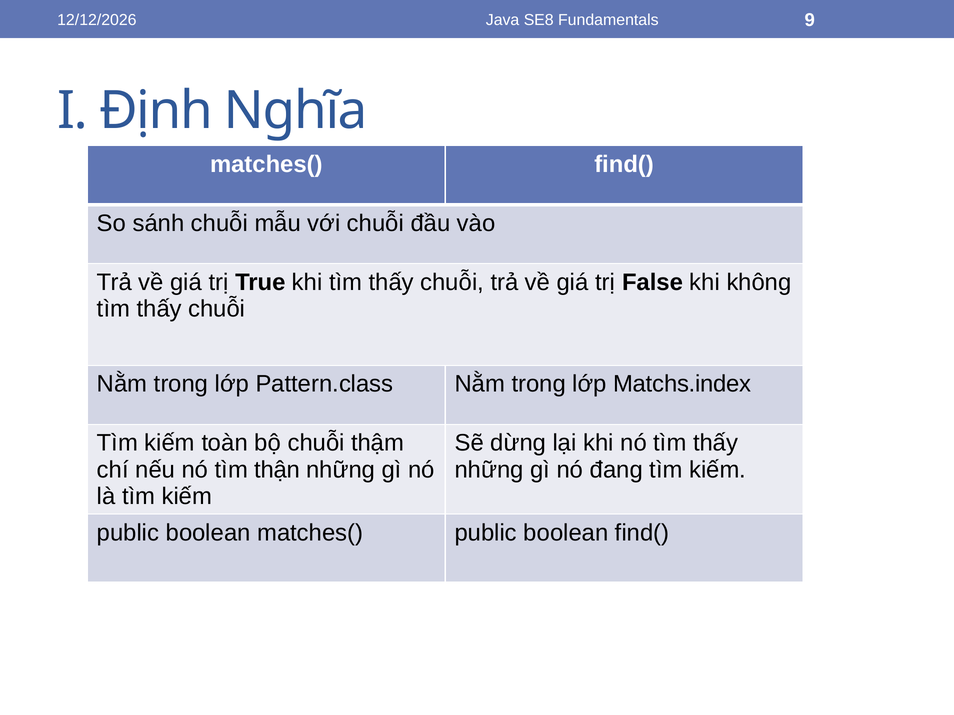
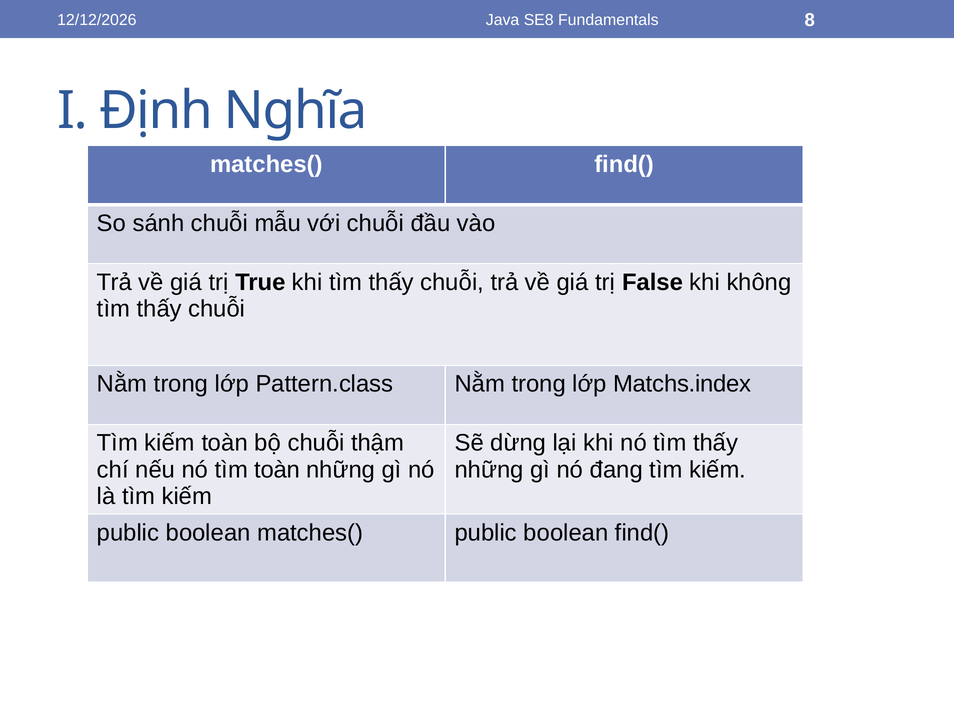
9: 9 -> 8
tìm thận: thận -> toàn
